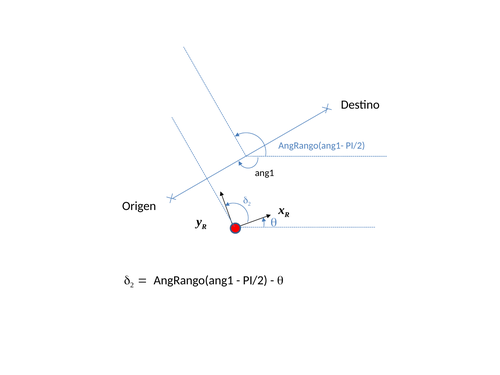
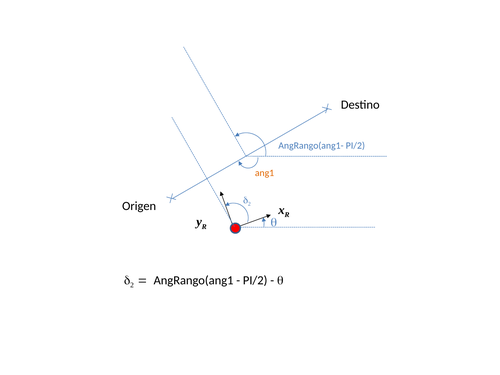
ang1 colour: black -> orange
